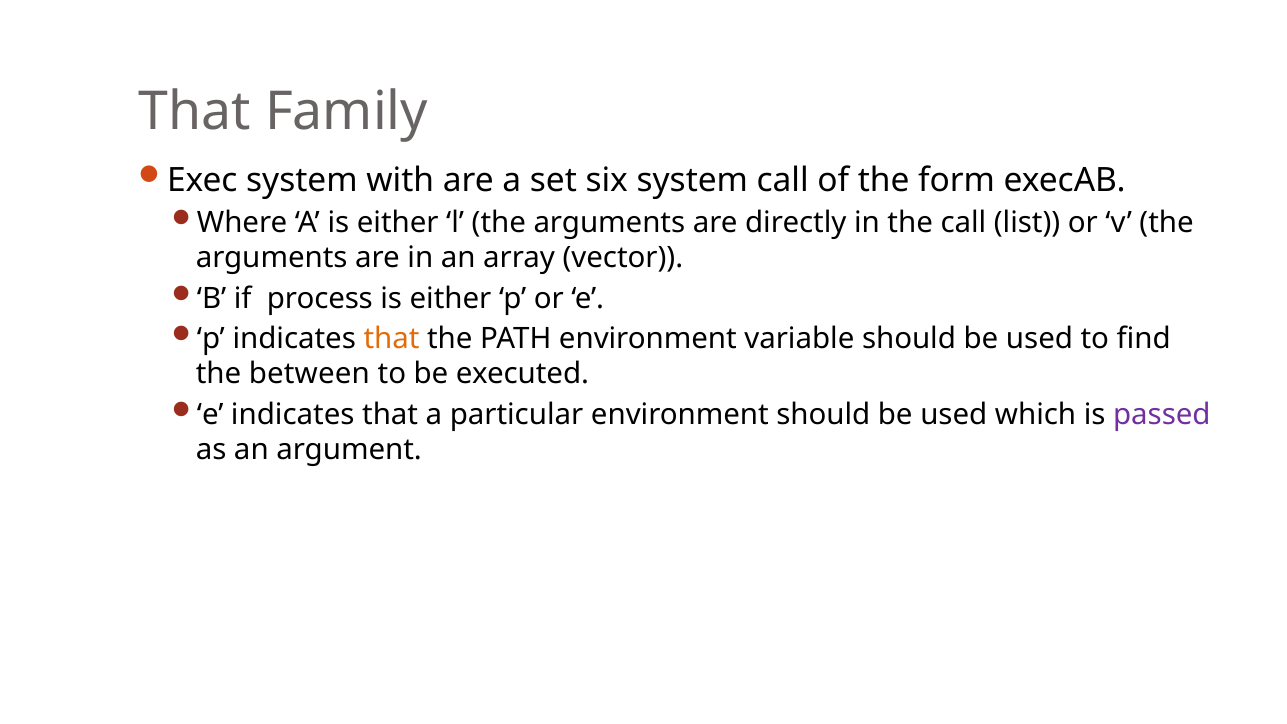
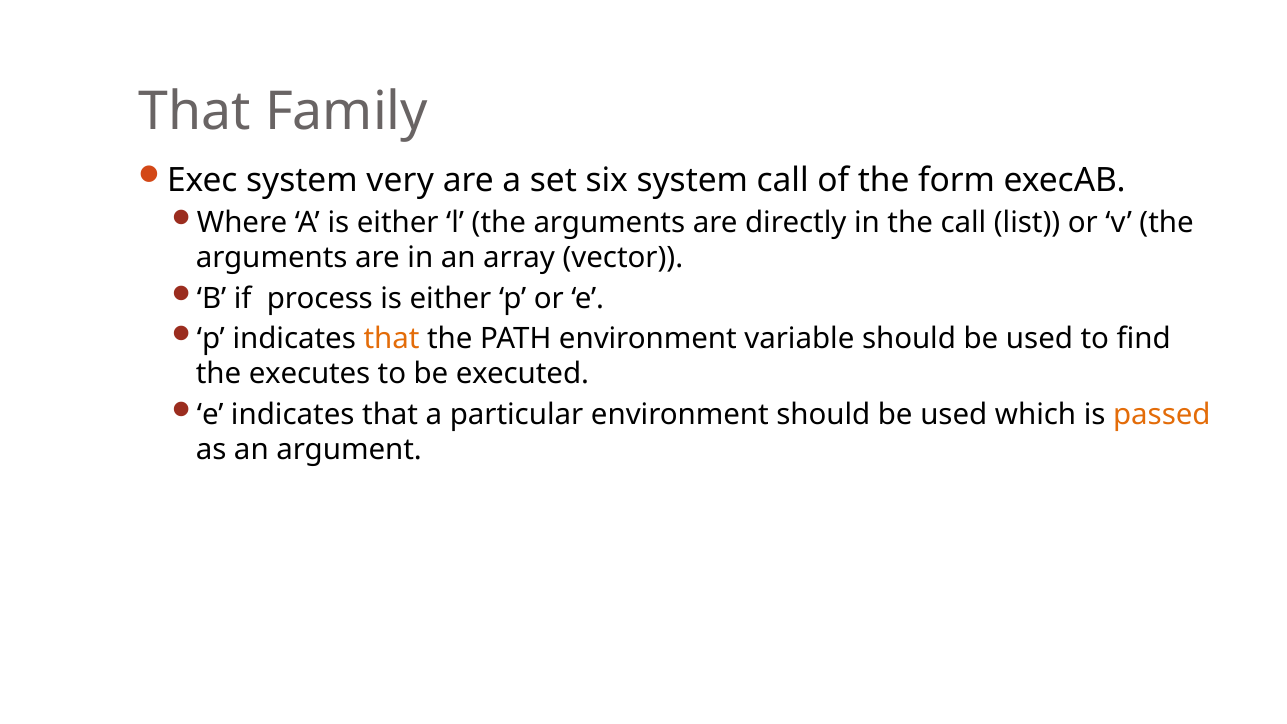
with: with -> very
between: between -> executes
passed colour: purple -> orange
